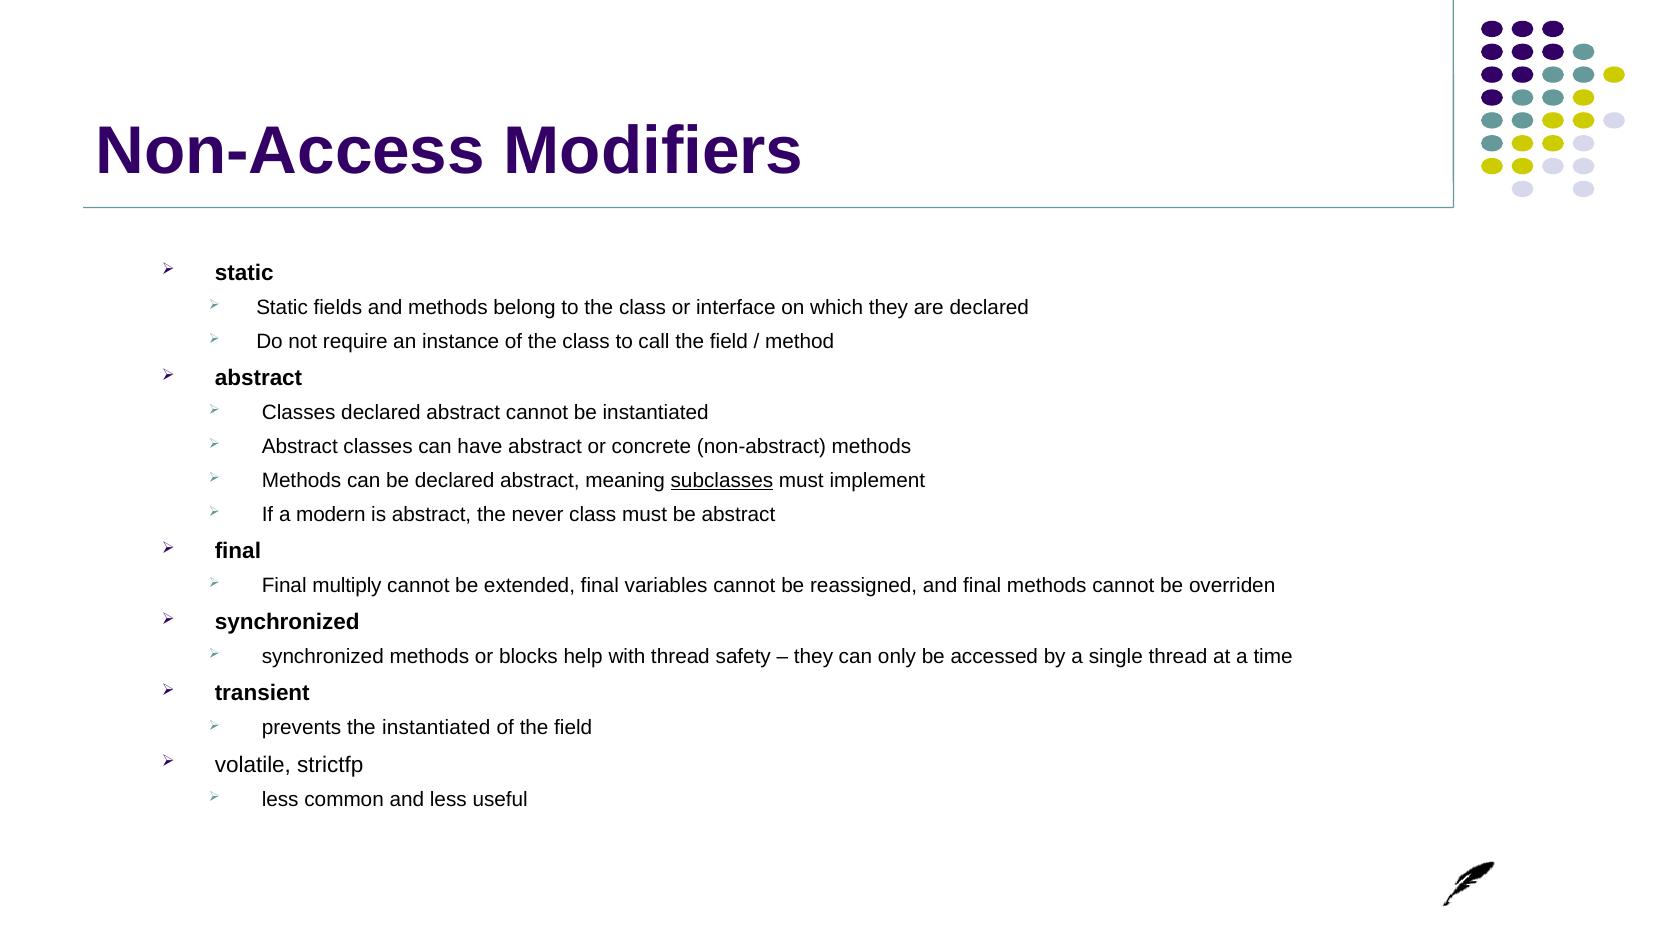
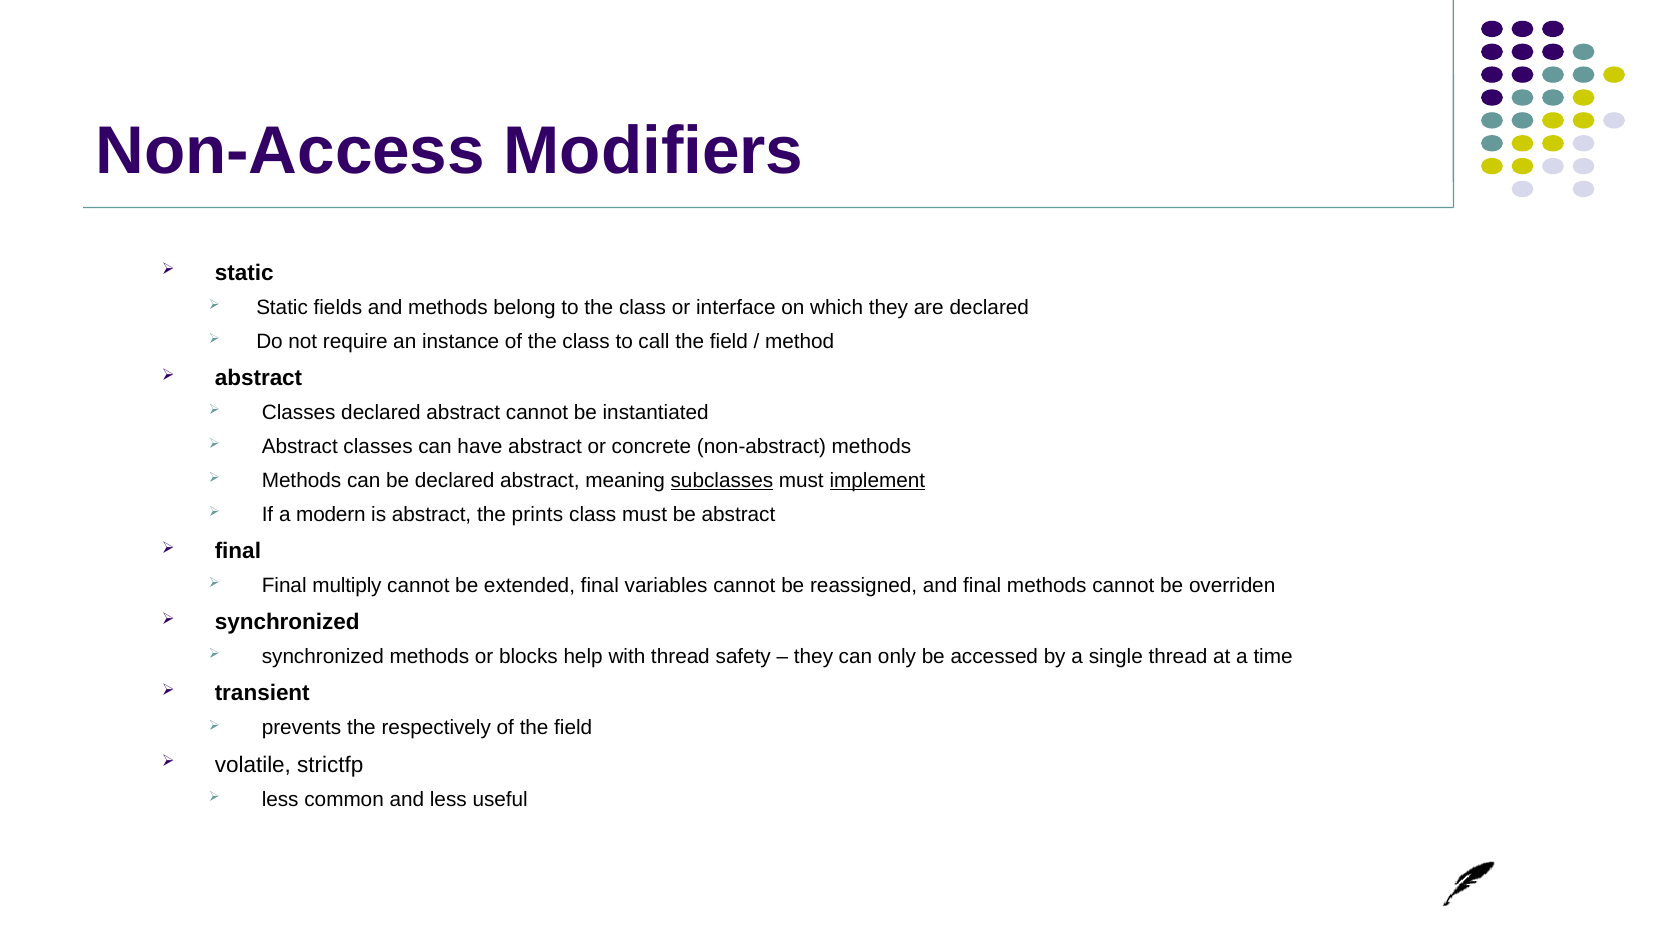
implement underline: none -> present
never: never -> prints
the instantiated: instantiated -> respectively
